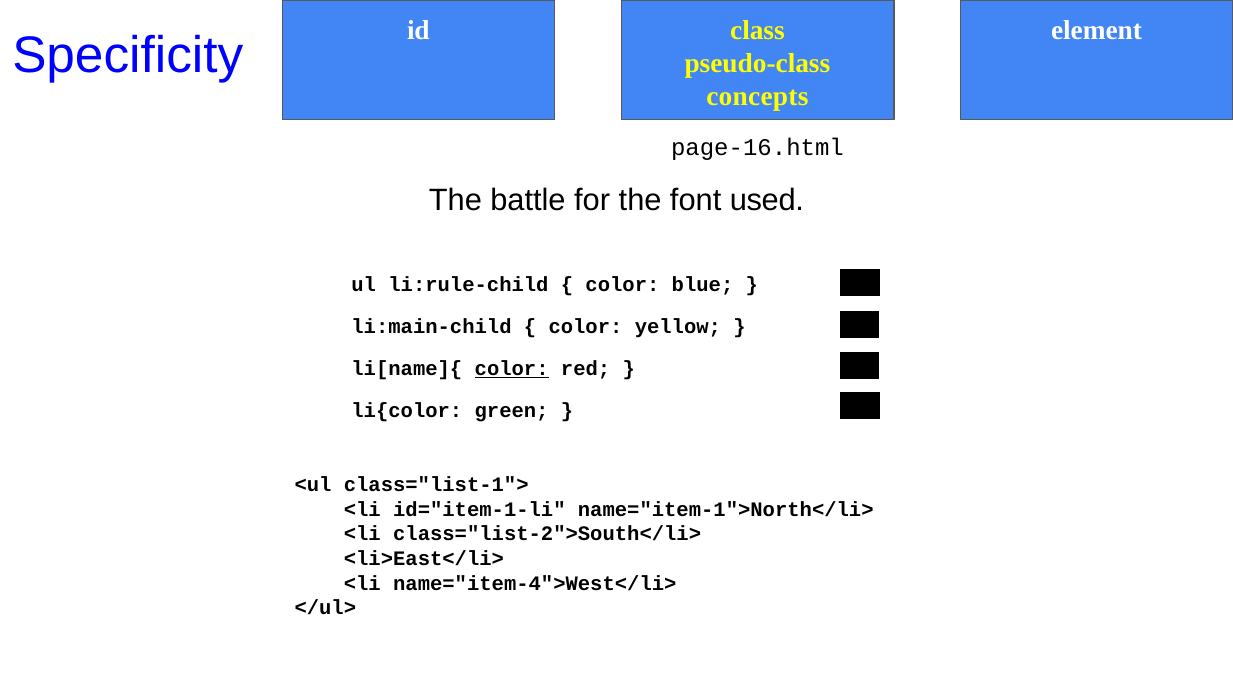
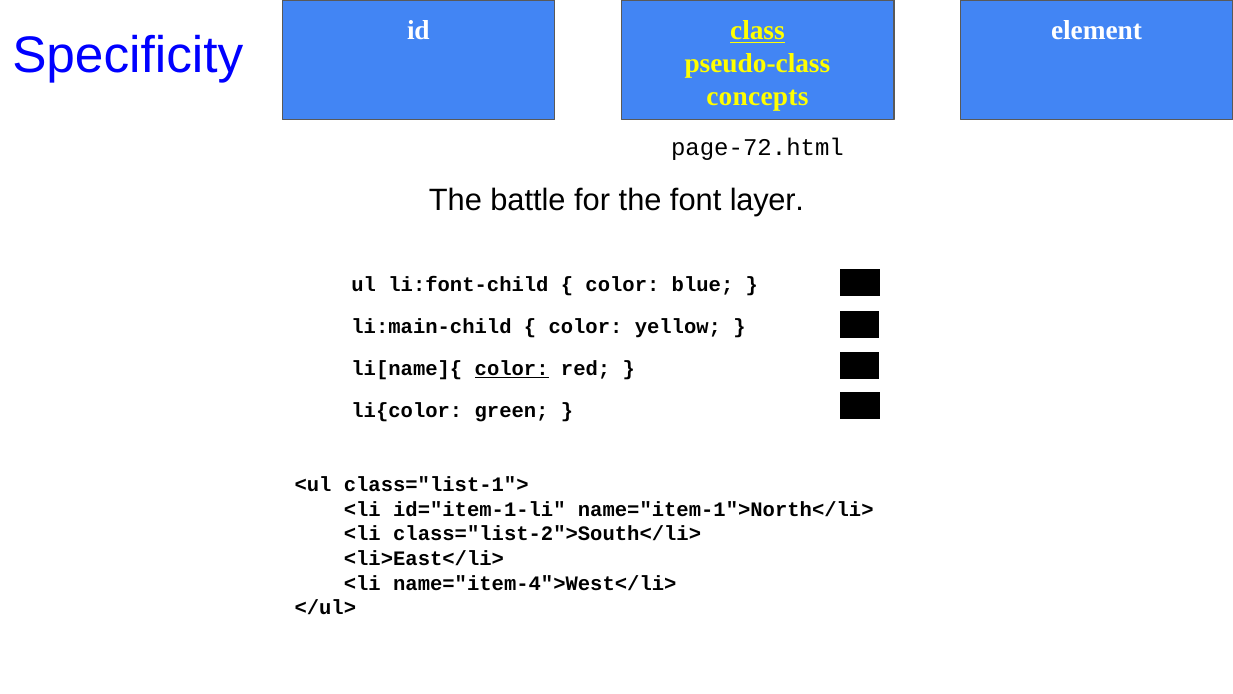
class underline: none -> present
page-16.html: page-16.html -> page-72.html
used: used -> layer
li:rule-child: li:rule-child -> li:font-child
